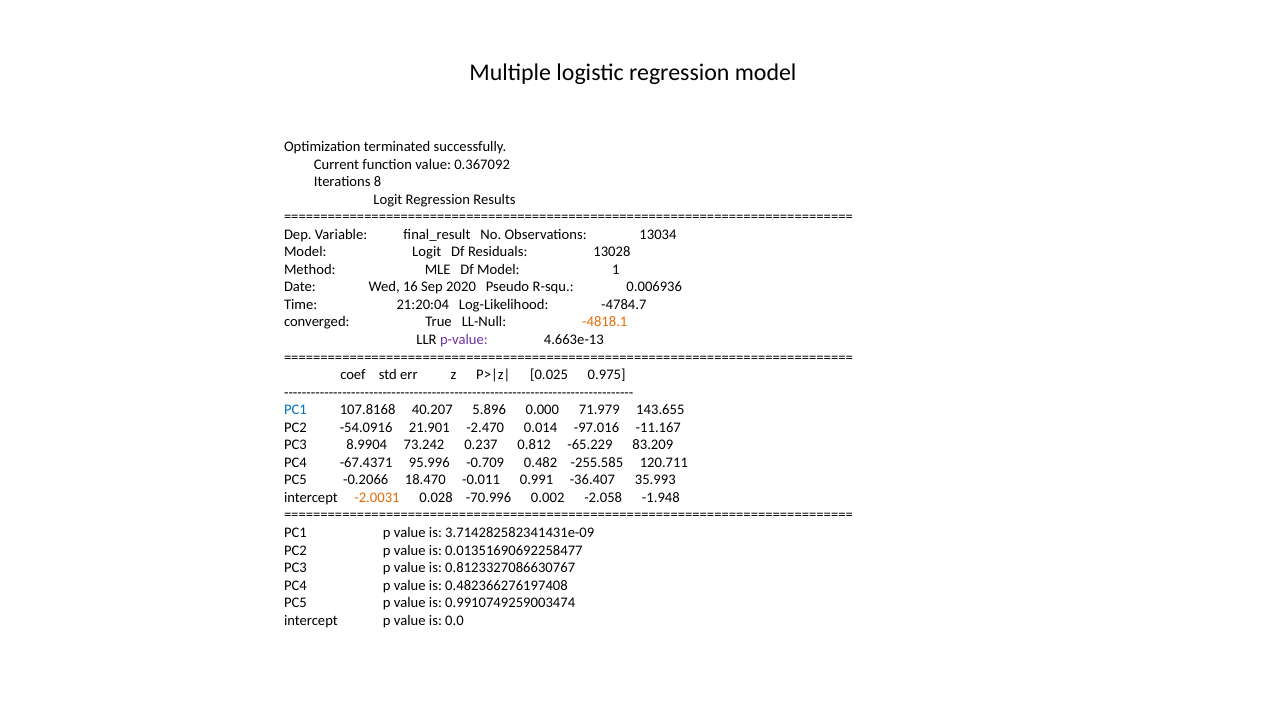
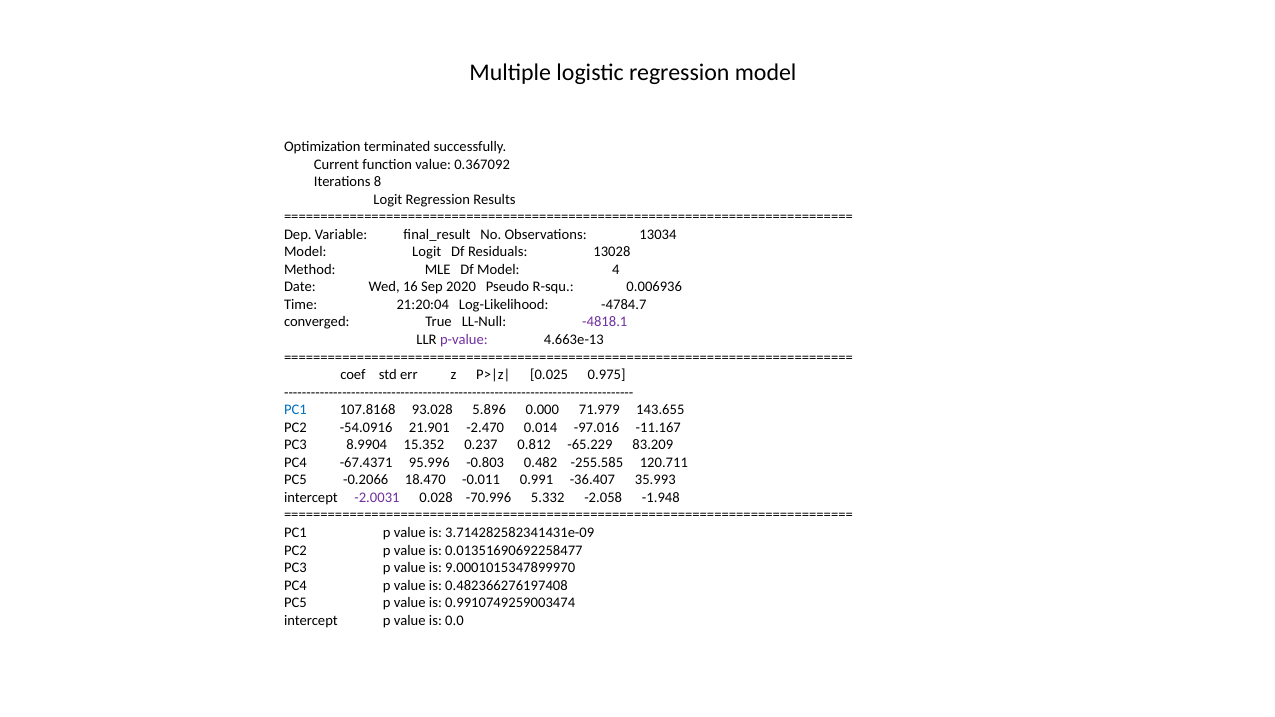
1: 1 -> 4
-4818.1 colour: orange -> purple
40.207: 40.207 -> 93.028
73.242: 73.242 -> 15.352
-0.709: -0.709 -> -0.803
-2.0031 colour: orange -> purple
0.002: 0.002 -> 5.332
0.8123327086630767: 0.8123327086630767 -> 9.0001015347899970
